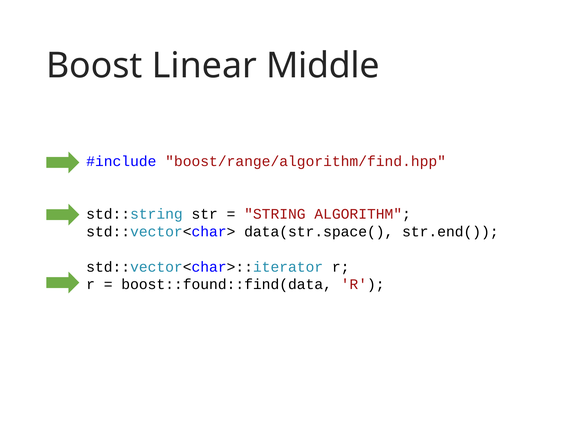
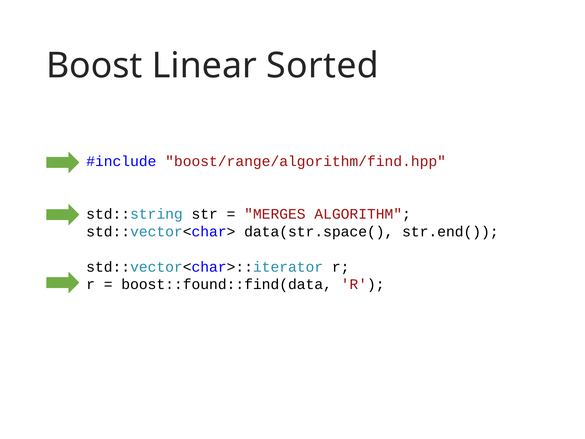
Middle: Middle -> Sorted
STRING: STRING -> MERGES
